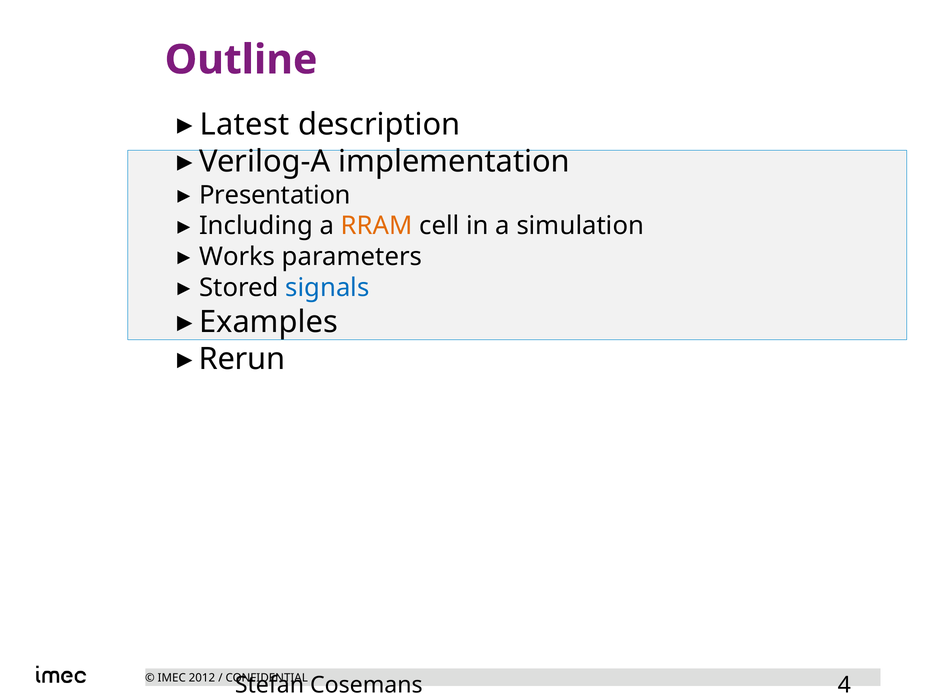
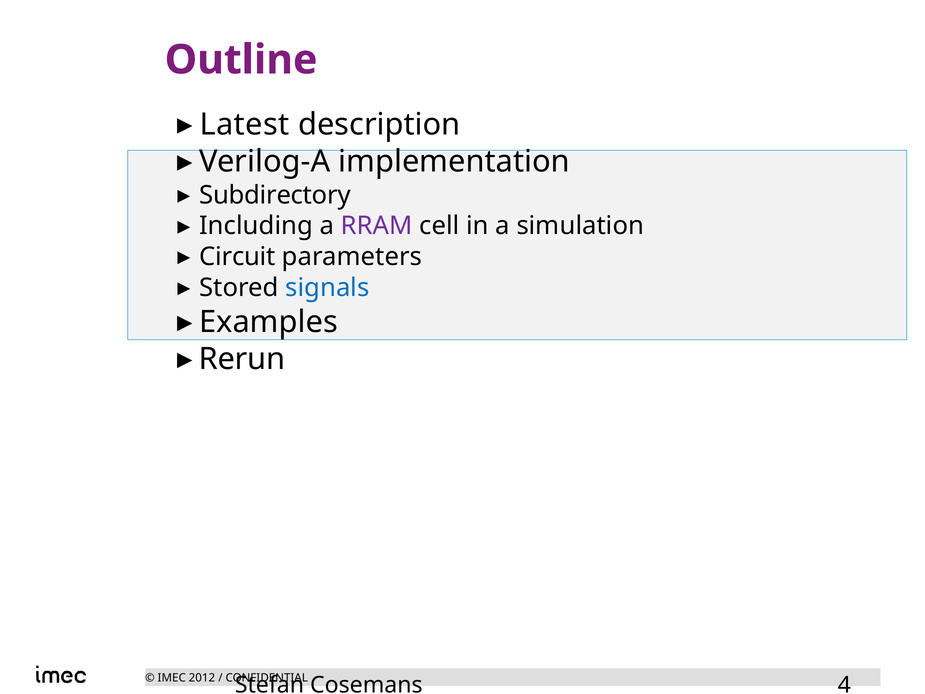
Presentation: Presentation -> Subdirectory
RRAM colour: orange -> purple
Works: Works -> Circuit
